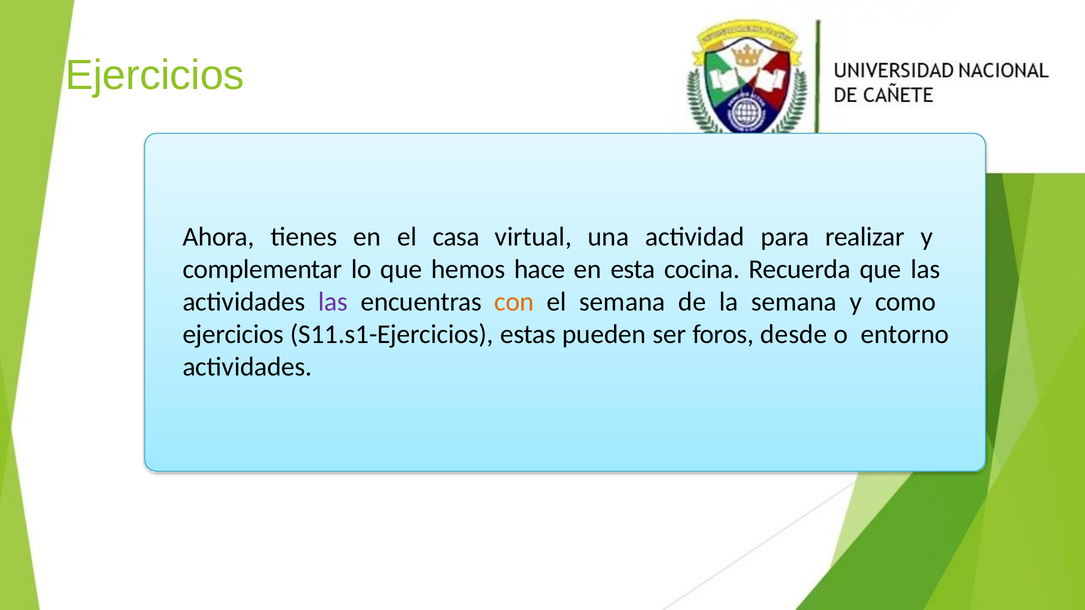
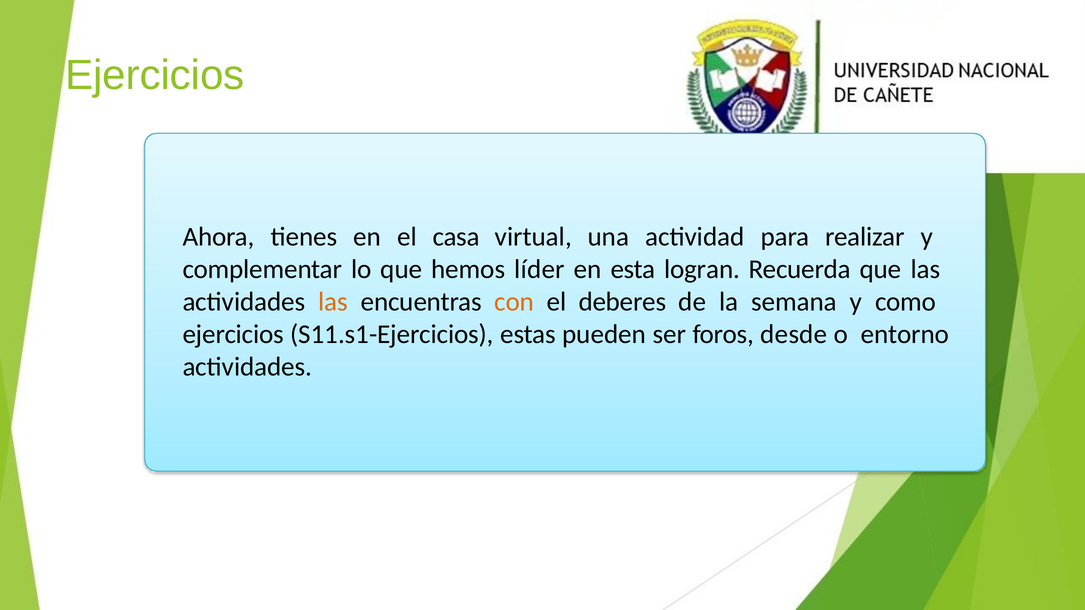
hace: hace -> líder
cocina: cocina -> logran
las at (333, 302) colour: purple -> orange
el semana: semana -> deberes
